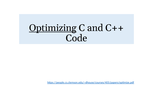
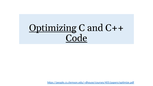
Code underline: none -> present
